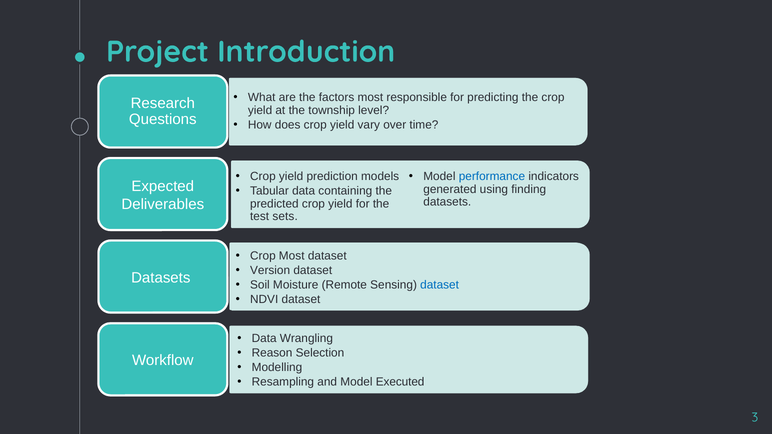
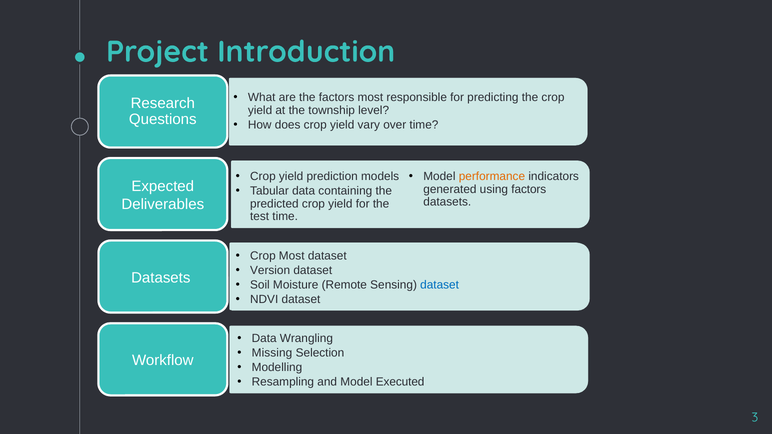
performance colour: blue -> orange
using finding: finding -> factors
test sets: sets -> time
Reason: Reason -> Missing
